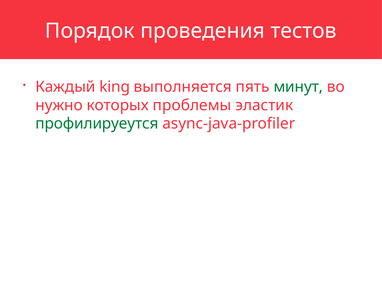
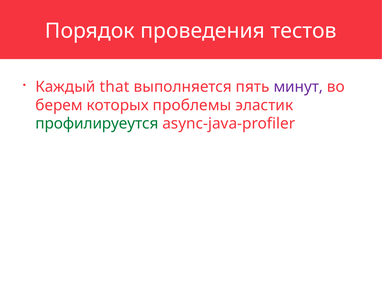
king: king -> that
минут colour: green -> purple
нужно: нужно -> берем
